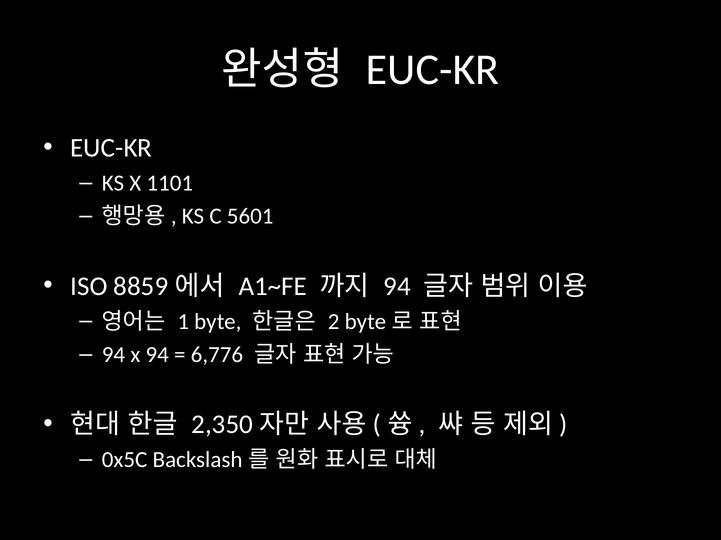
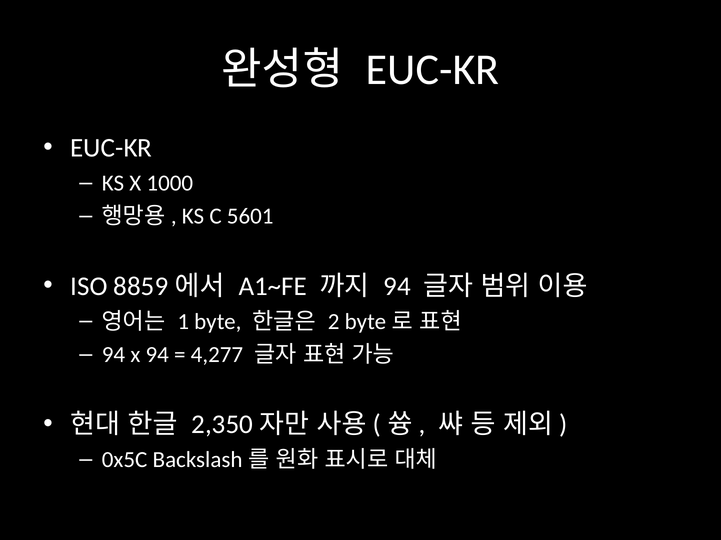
1101: 1101 -> 1000
6,776: 6,776 -> 4,277
